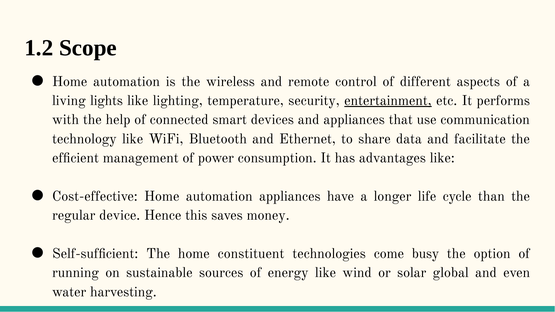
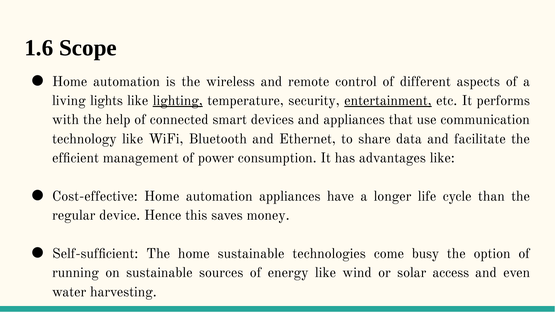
1.2: 1.2 -> 1.6
lighting underline: none -> present
home constituent: constituent -> sustainable
global: global -> access
